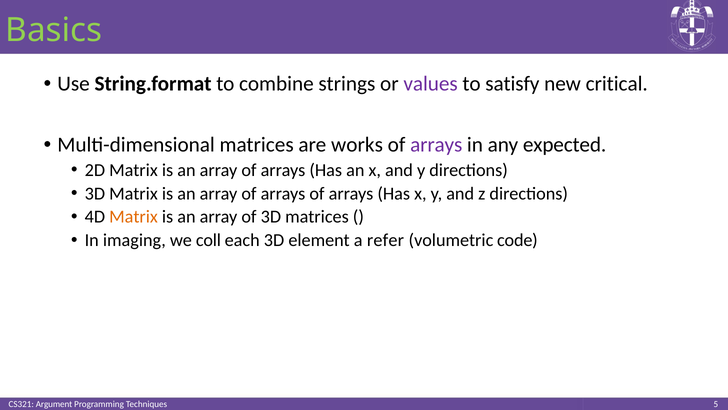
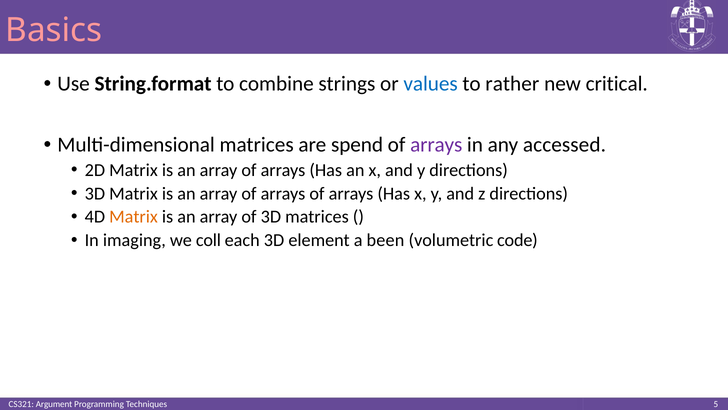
Basics colour: light green -> pink
values colour: purple -> blue
satisfy: satisfy -> rather
works: works -> spend
expected: expected -> accessed
refer: refer -> been
